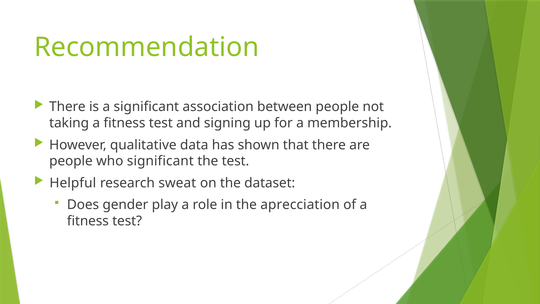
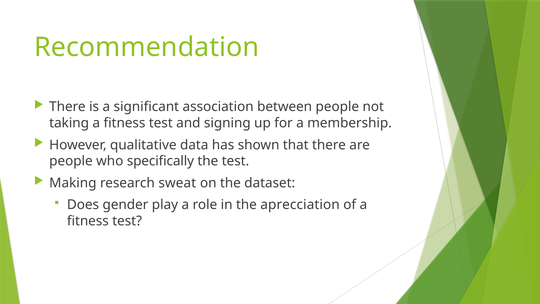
who significant: significant -> specifically
Helpful: Helpful -> Making
